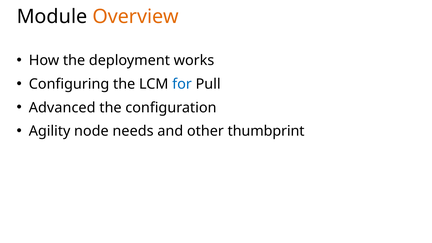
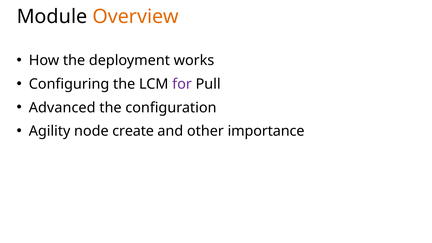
for colour: blue -> purple
needs: needs -> create
thumbprint: thumbprint -> importance
